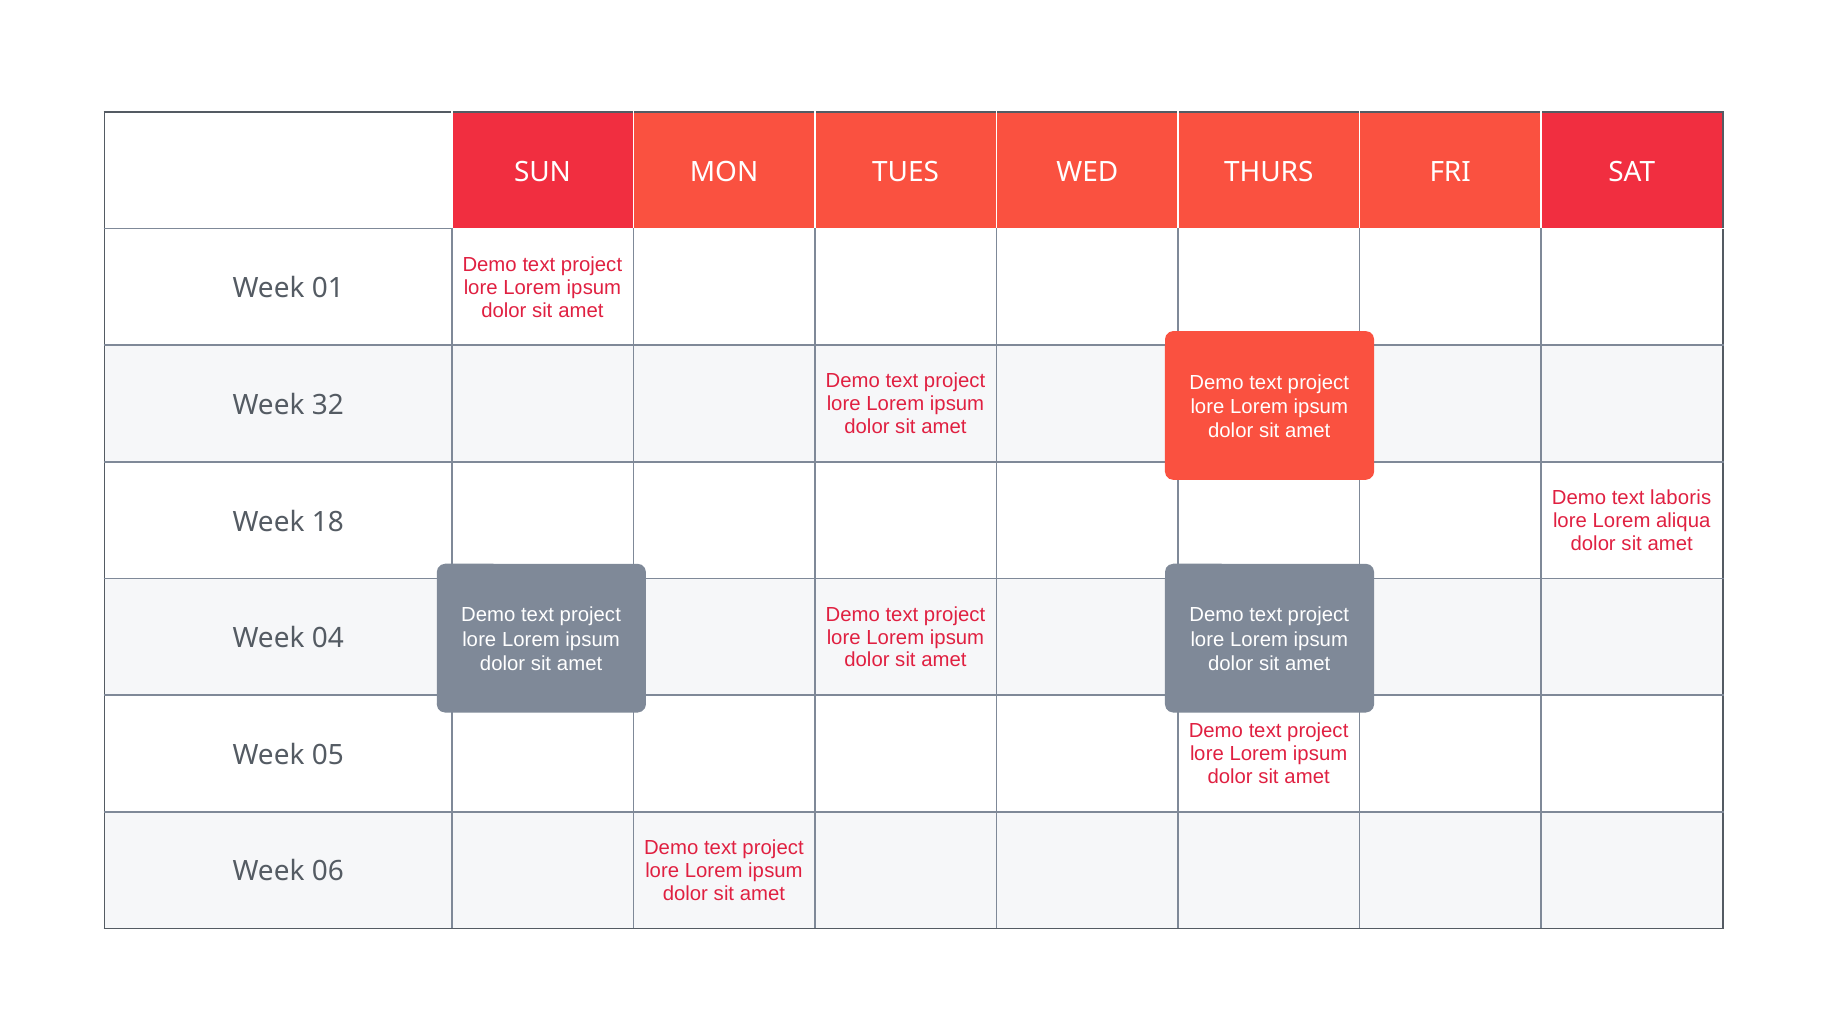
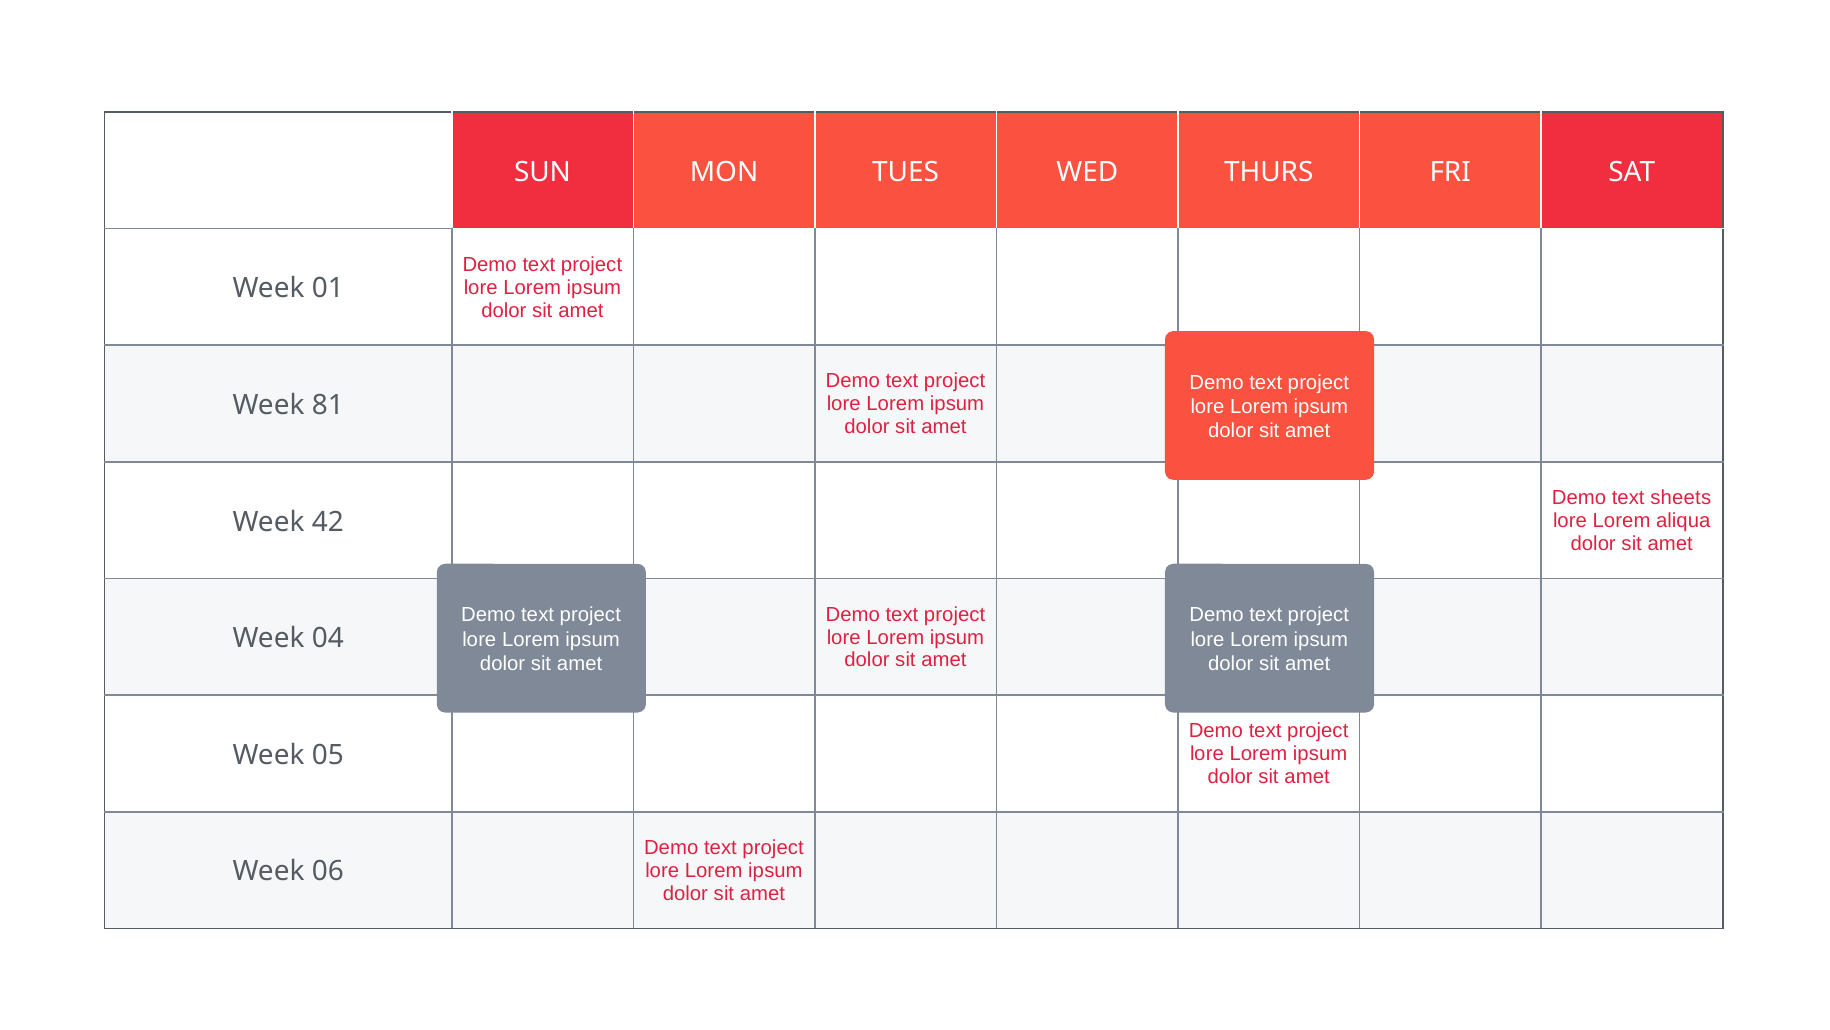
32: 32 -> 81
laboris: laboris -> sheets
18: 18 -> 42
